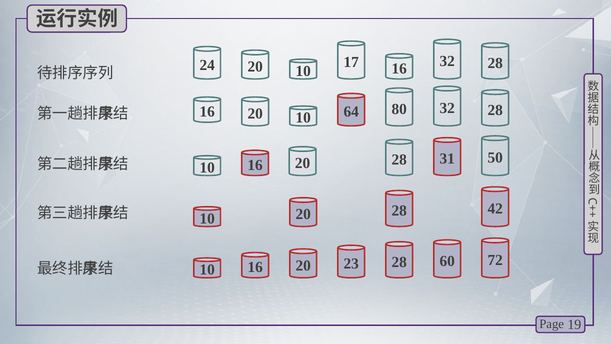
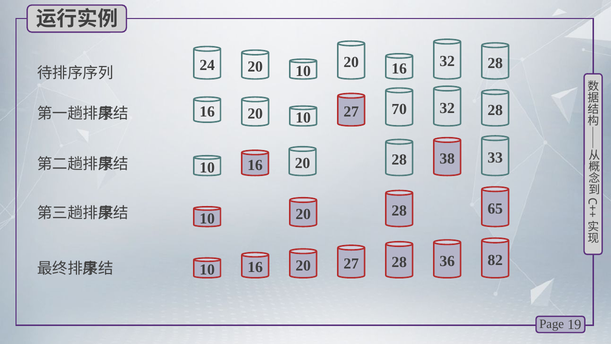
20 17: 17 -> 20
64 at (351, 112): 64 -> 27
80: 80 -> 70
50: 50 -> 33
31: 31 -> 38
42: 42 -> 65
72: 72 -> 82
60: 60 -> 36
23 at (351, 264): 23 -> 27
